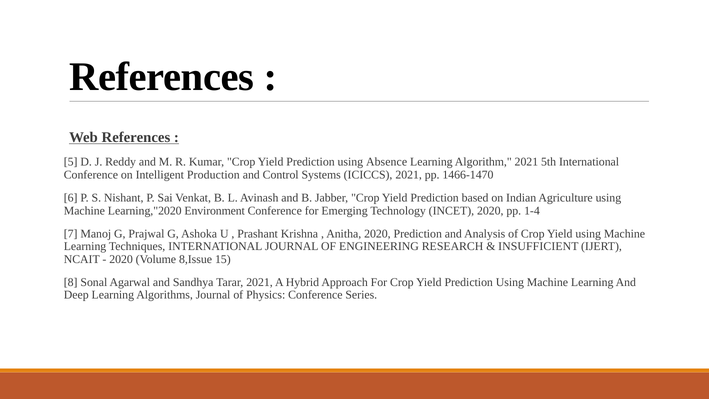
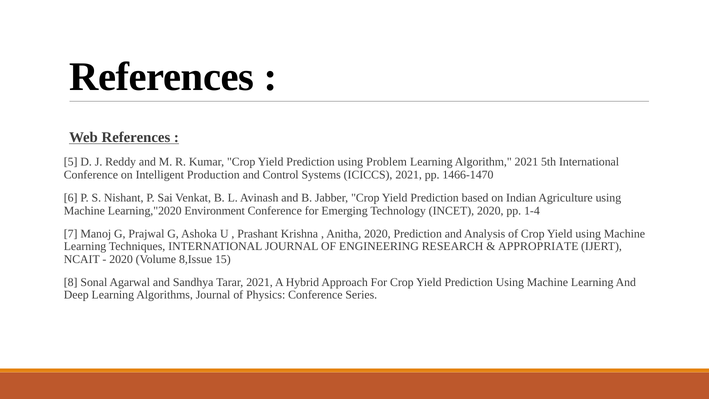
Absence: Absence -> Problem
INSUFFICIENT: INSUFFICIENT -> APPROPRIATE
